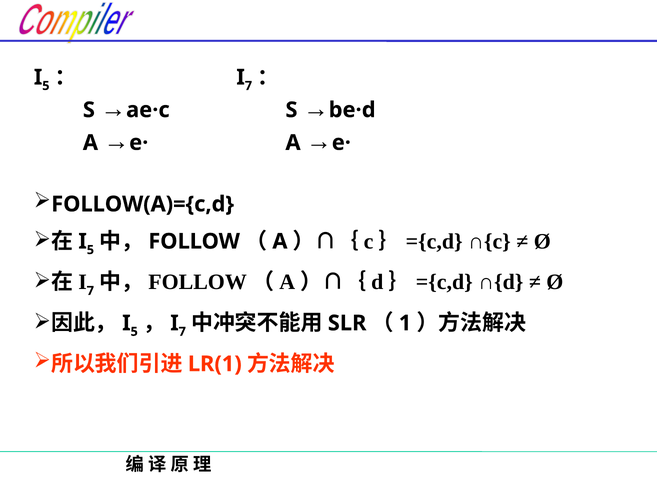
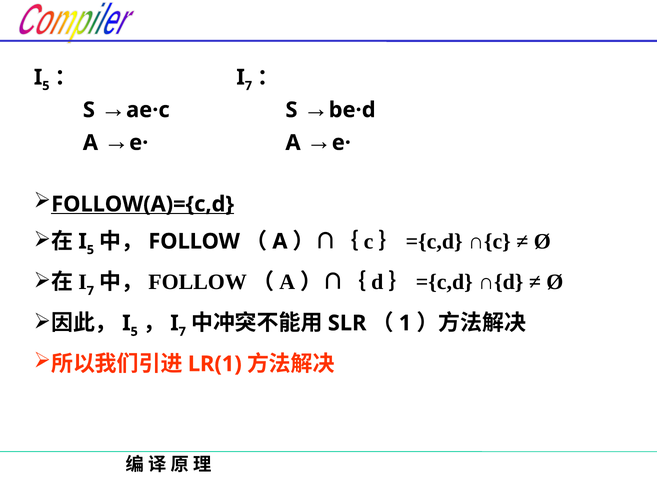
FOLLOW(A)={c,d underline: none -> present
